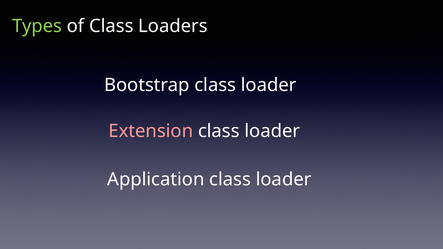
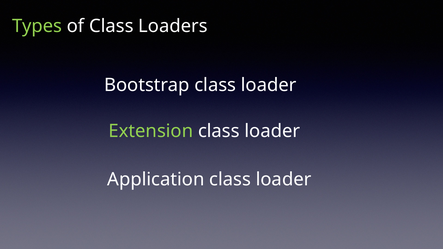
Extension colour: pink -> light green
